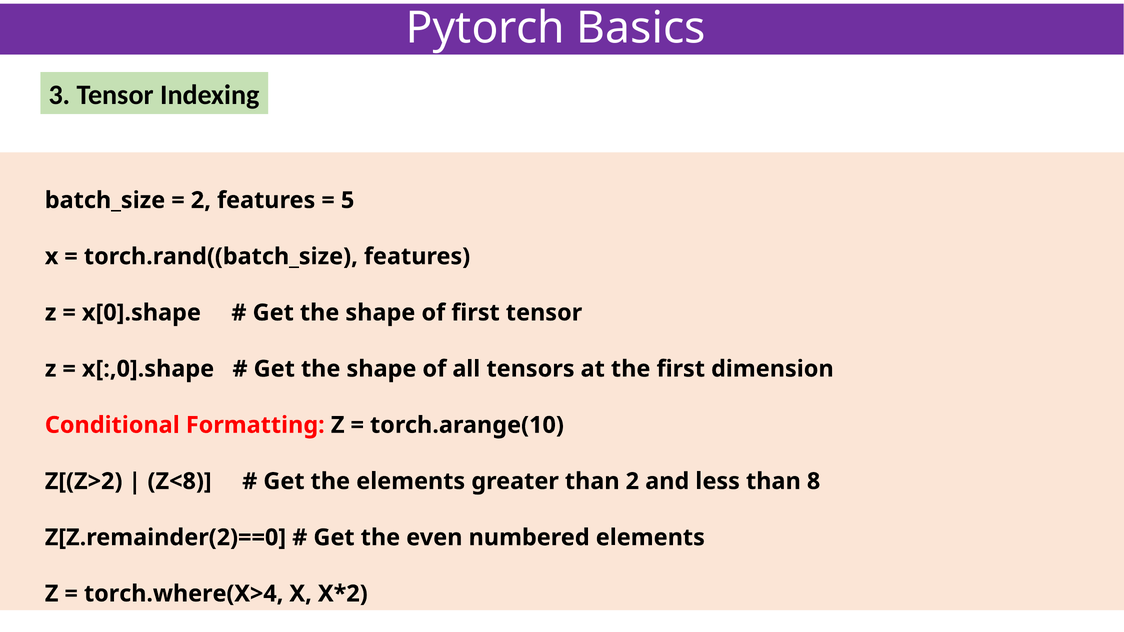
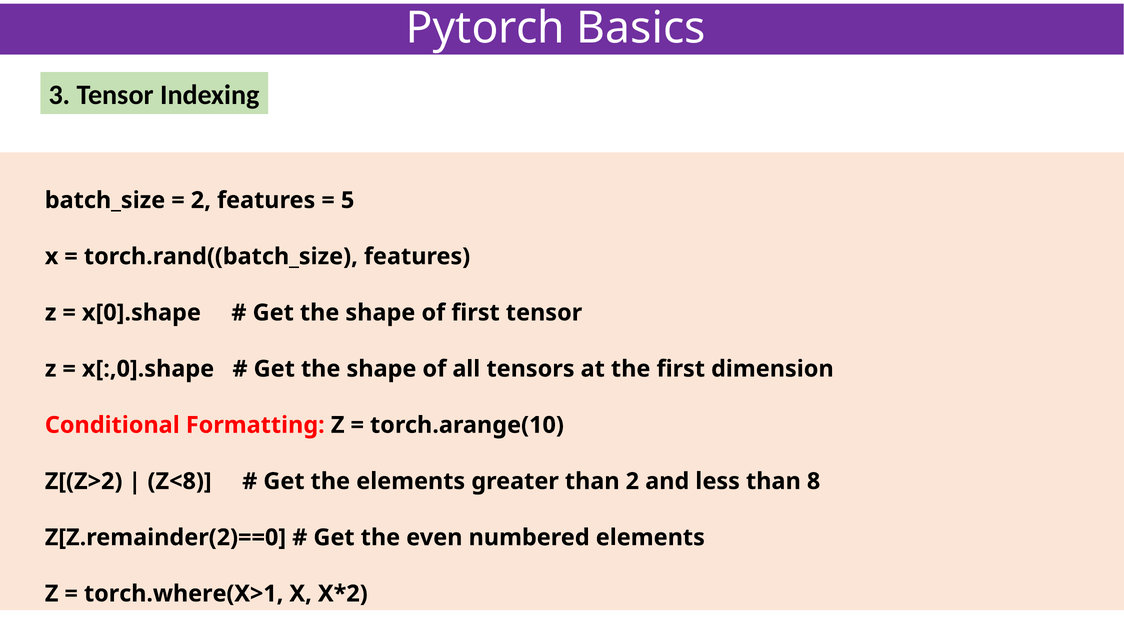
torch.where(X>4: torch.where(X>4 -> torch.where(X>1
